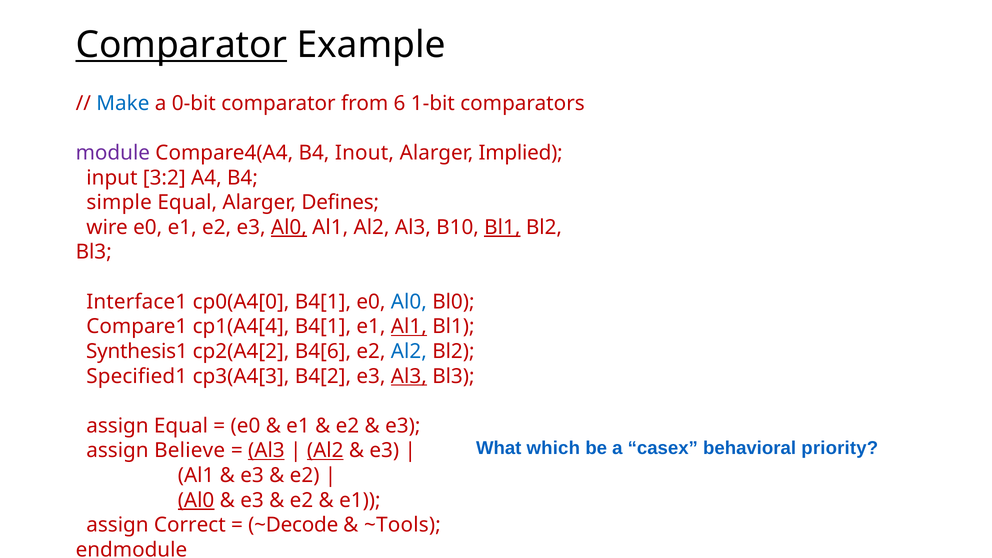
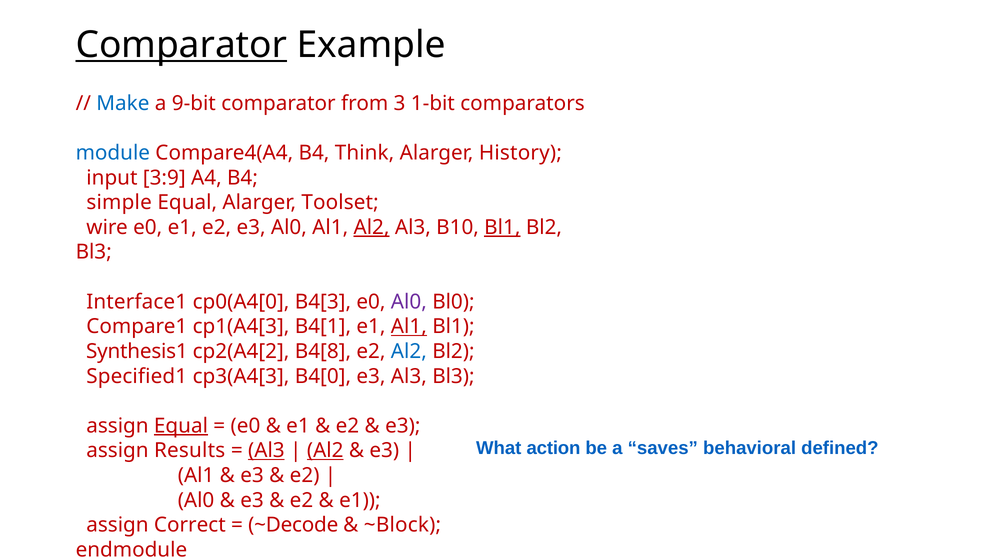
0-bit: 0-bit -> 9-bit
6: 6 -> 3
module colour: purple -> blue
Inout: Inout -> Think
Implied: Implied -> History
3:2: 3:2 -> 3:9
Defines: Defines -> Toolset
Al0 at (289, 227) underline: present -> none
Al2 at (372, 227) underline: none -> present
cp0(A4[0 B4[1: B4[1 -> B4[3
Al0 at (409, 302) colour: blue -> purple
cp1(A4[4: cp1(A4[4 -> cp1(A4[3
B4[6: B4[6 -> B4[8
B4[2: B4[2 -> B4[0
Al3 at (409, 376) underline: present -> none
Equal at (181, 426) underline: none -> present
which: which -> action
casex: casex -> saves
priority: priority -> defined
Believe: Believe -> Results
Al0 at (196, 500) underline: present -> none
~Tools: ~Tools -> ~Block
